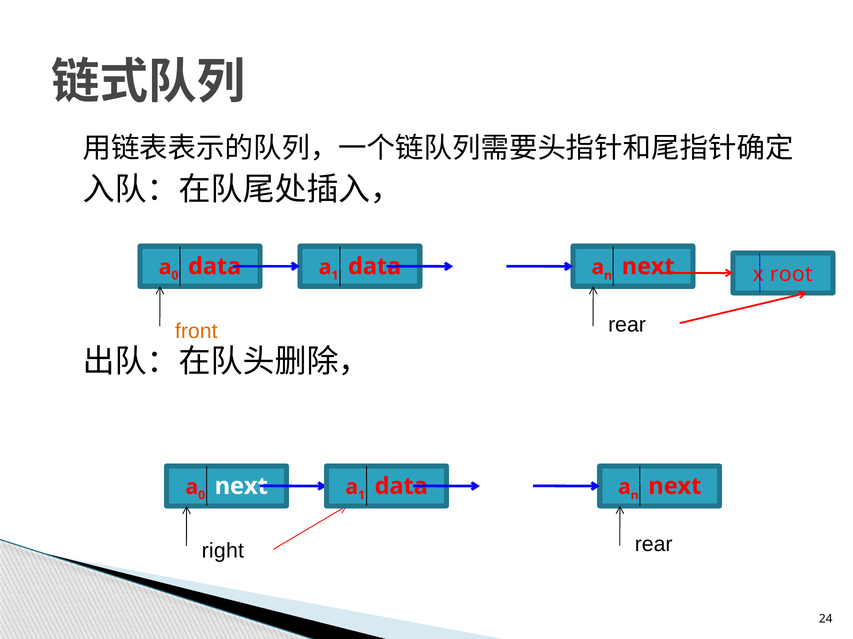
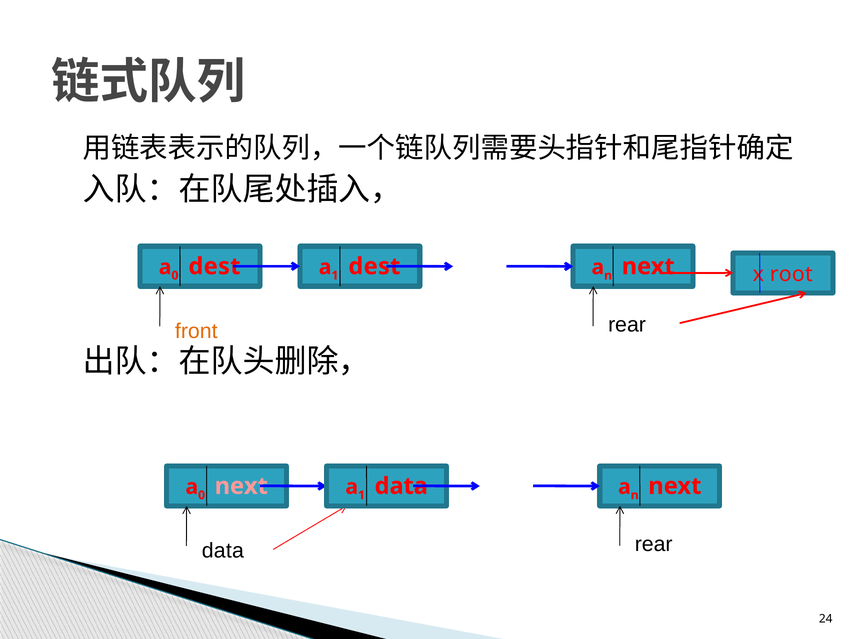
data at (215, 267): data -> dest
data at (375, 267): data -> dest
next at (241, 487) colour: white -> pink
right at (223, 552): right -> data
